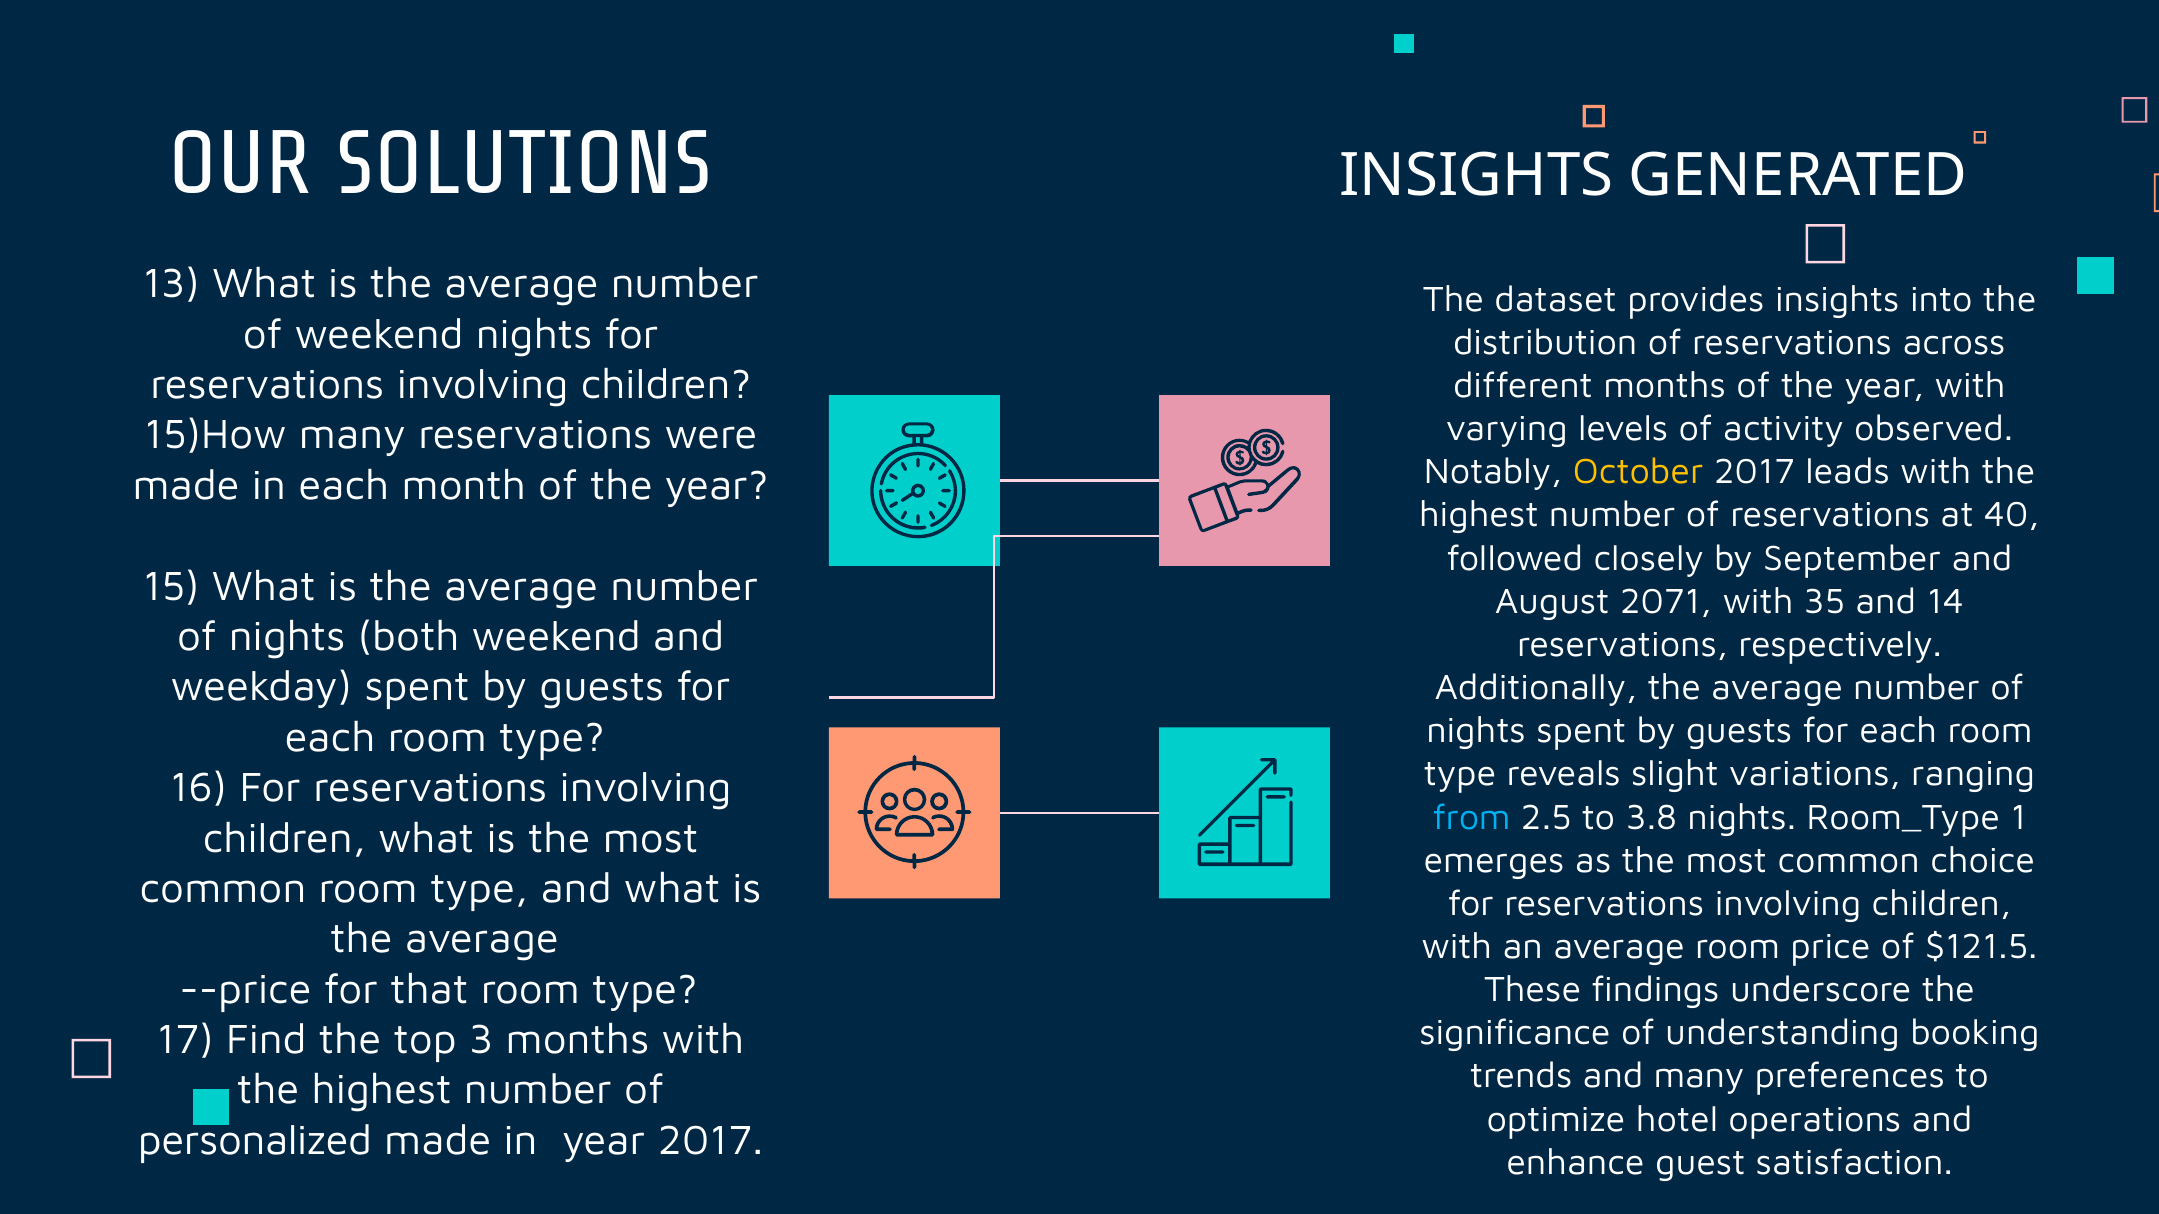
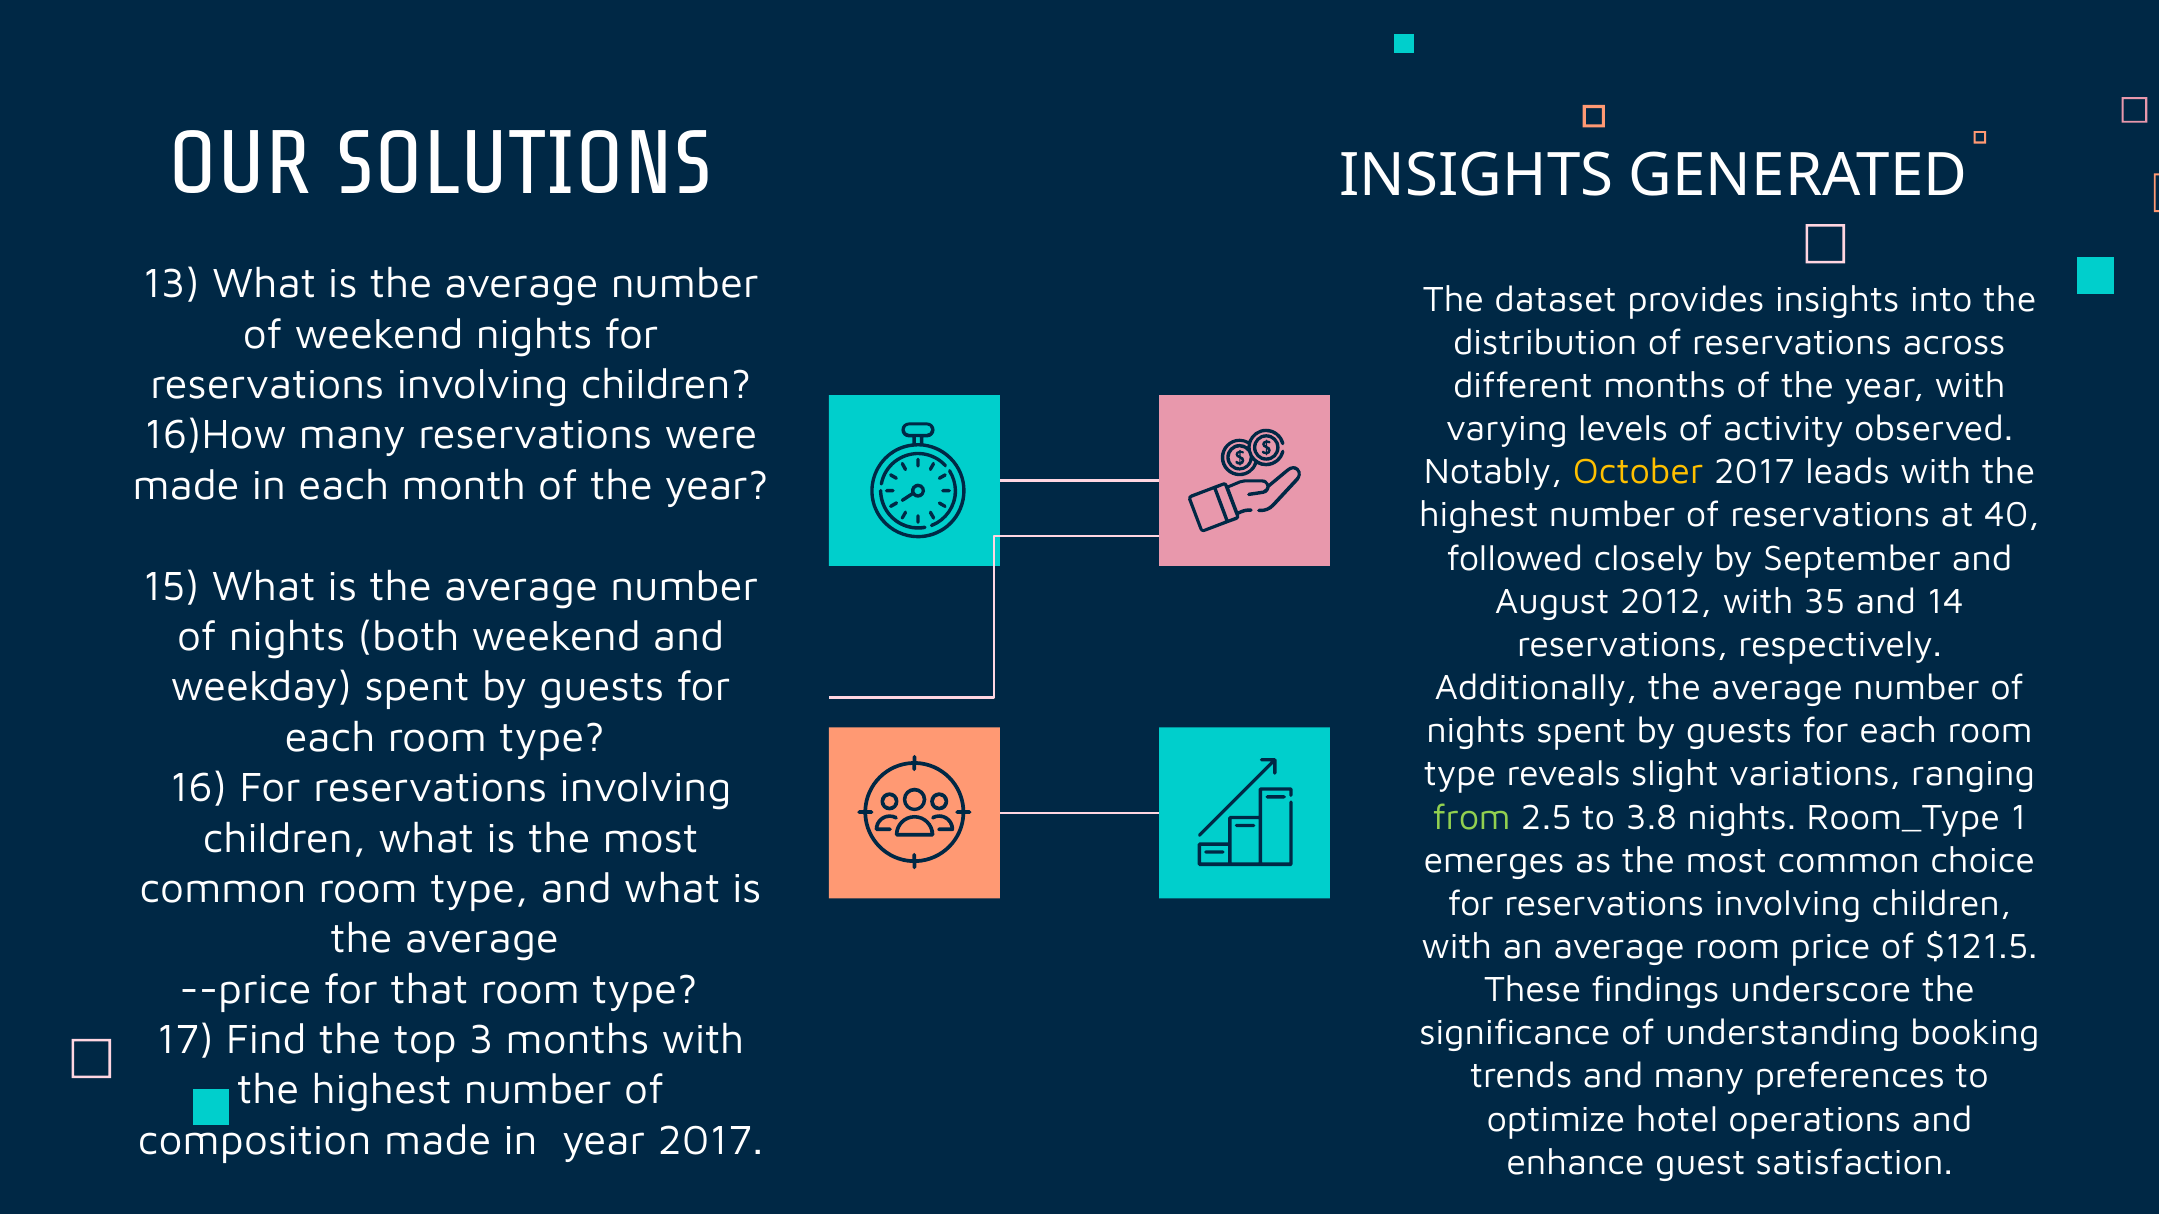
15)How: 15)How -> 16)How
2071: 2071 -> 2012
from colour: light blue -> light green
personalized: personalized -> composition
